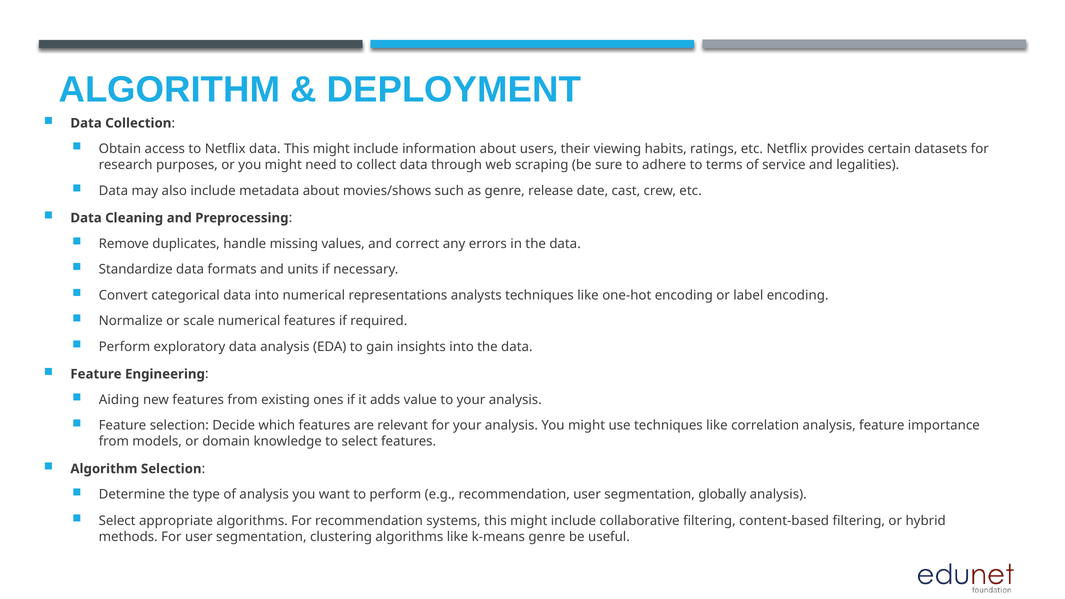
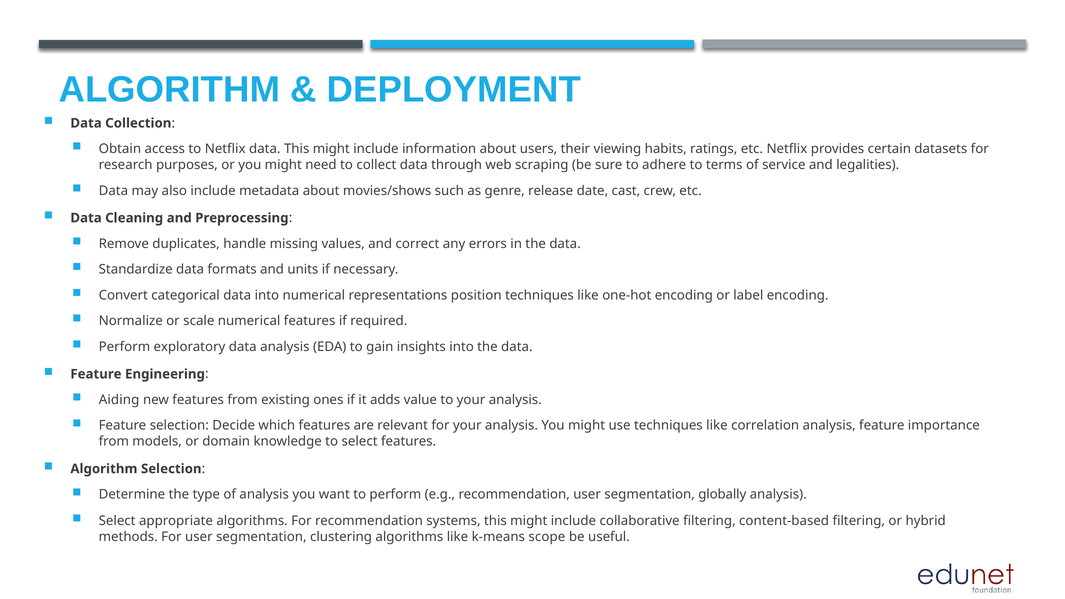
analysts: analysts -> position
k-means genre: genre -> scope
